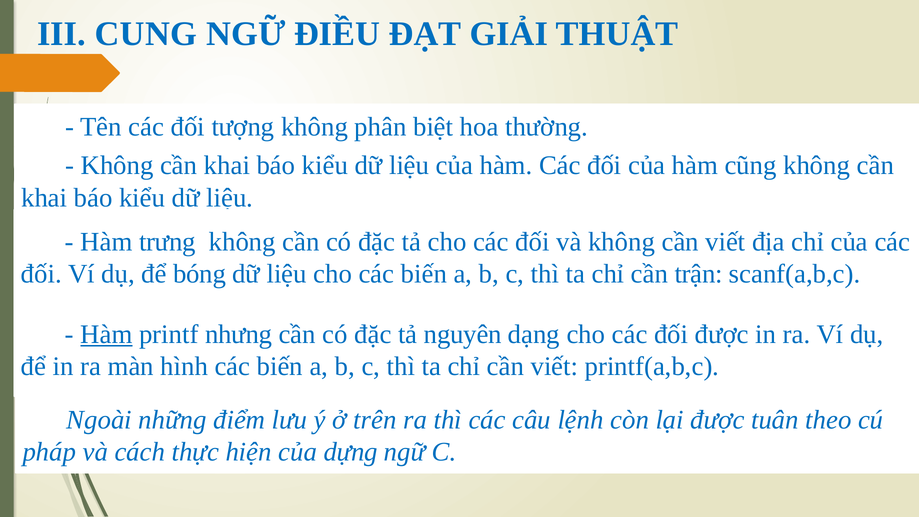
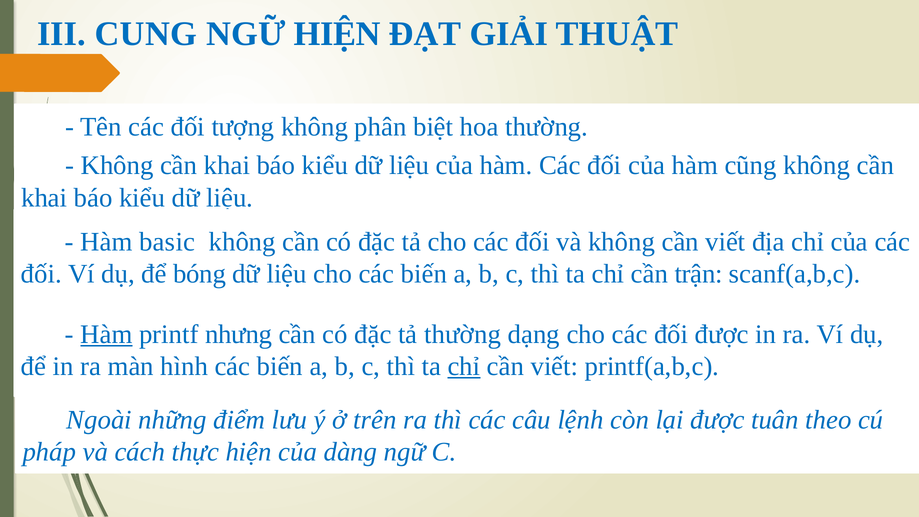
NGỮ ĐIỀU: ĐIỀU -> HIỆN
trưng: trưng -> basic
tả nguyên: nguyên -> thường
chỉ at (464, 366) underline: none -> present
dựng: dựng -> dàng
